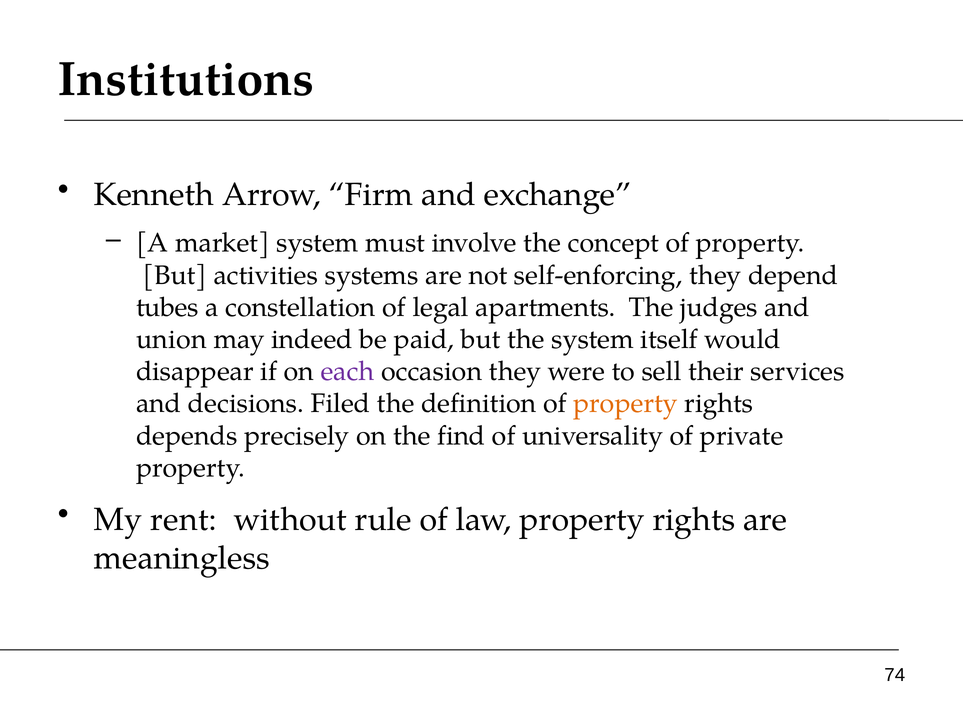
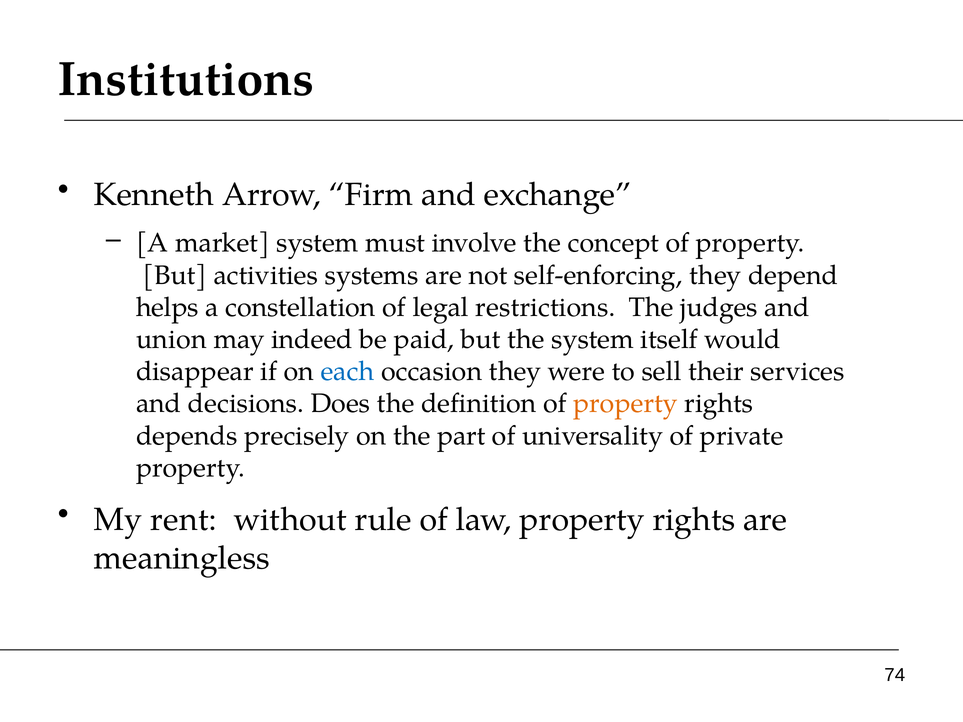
tubes: tubes -> helps
apartments: apartments -> restrictions
each colour: purple -> blue
Filed: Filed -> Does
find: find -> part
